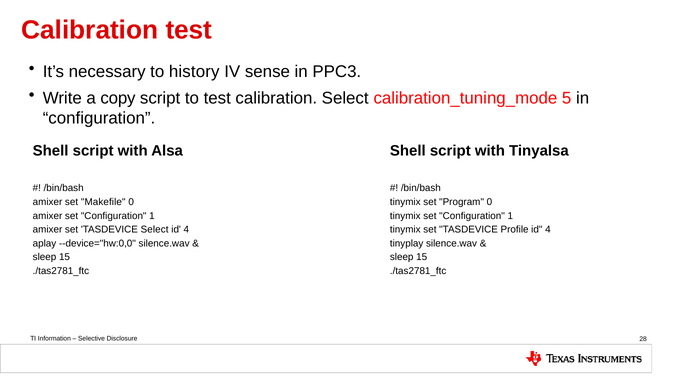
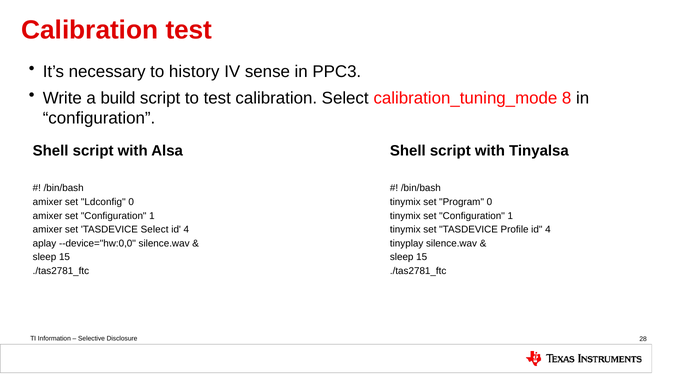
copy: copy -> build
5: 5 -> 8
Makefile: Makefile -> Ldconfig
